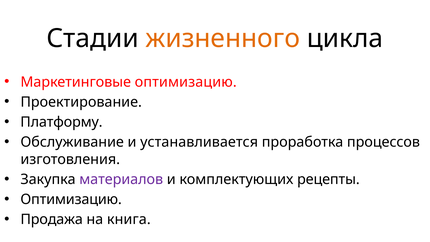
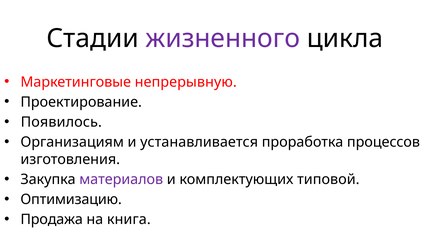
жизненного colour: orange -> purple
Маркетинговые оптимизацию: оптимизацию -> непрерывную
Платформу: Платформу -> Появилось
Обслуживание: Обслуживание -> Организациям
рецепты: рецепты -> типовой
